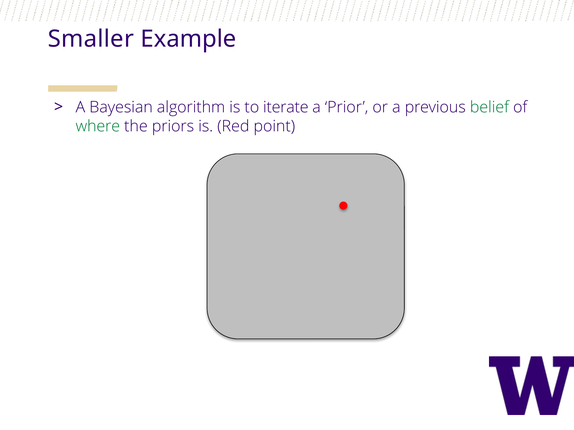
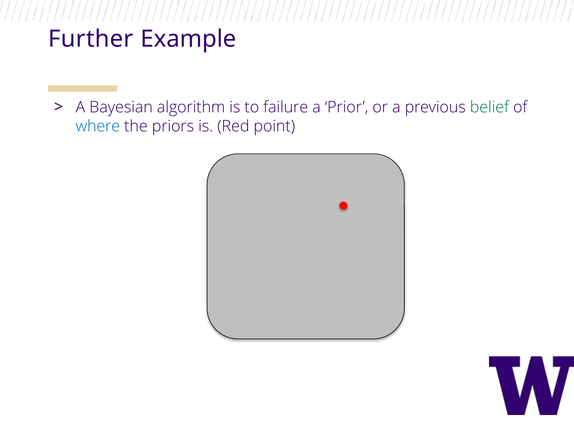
Smaller: Smaller -> Further
iterate: iterate -> failure
where colour: green -> blue
